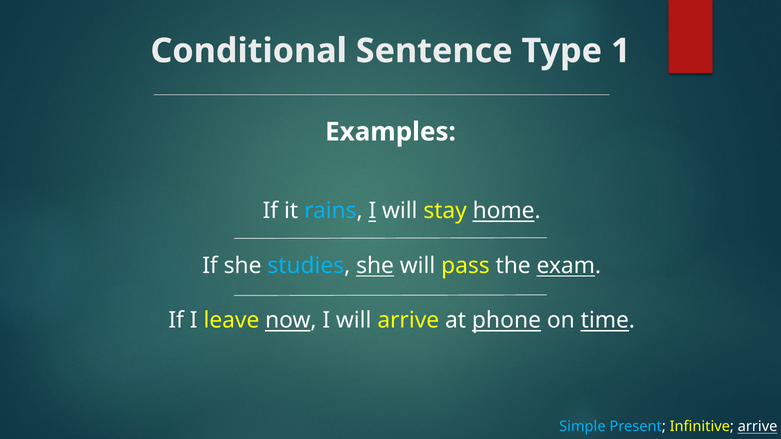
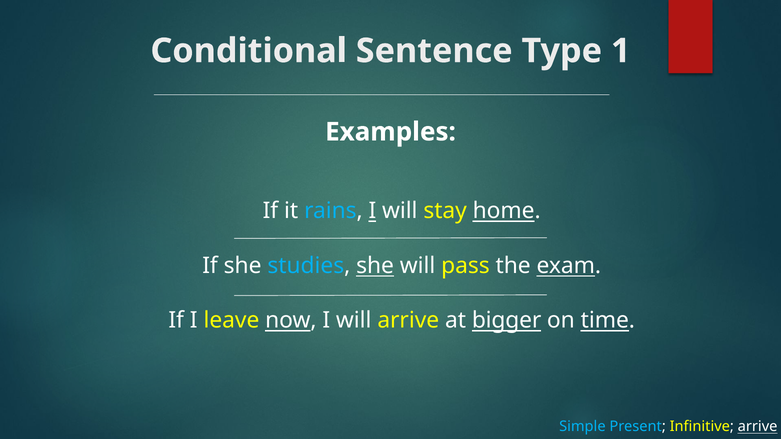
phone: phone -> bigger
